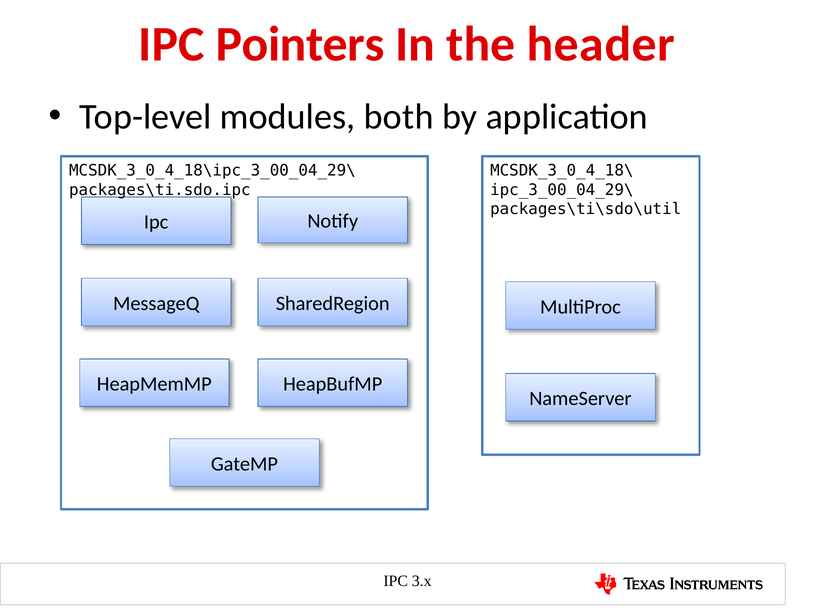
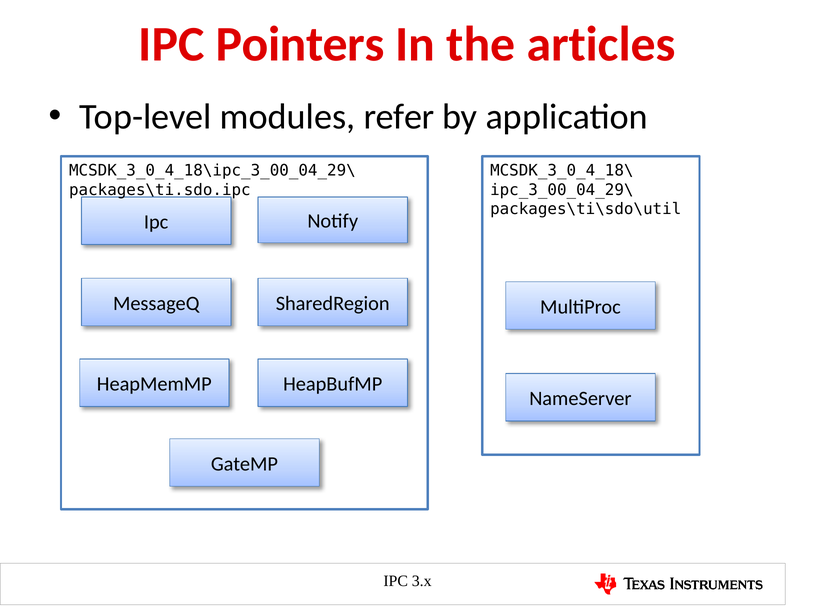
header: header -> articles
both: both -> refer
